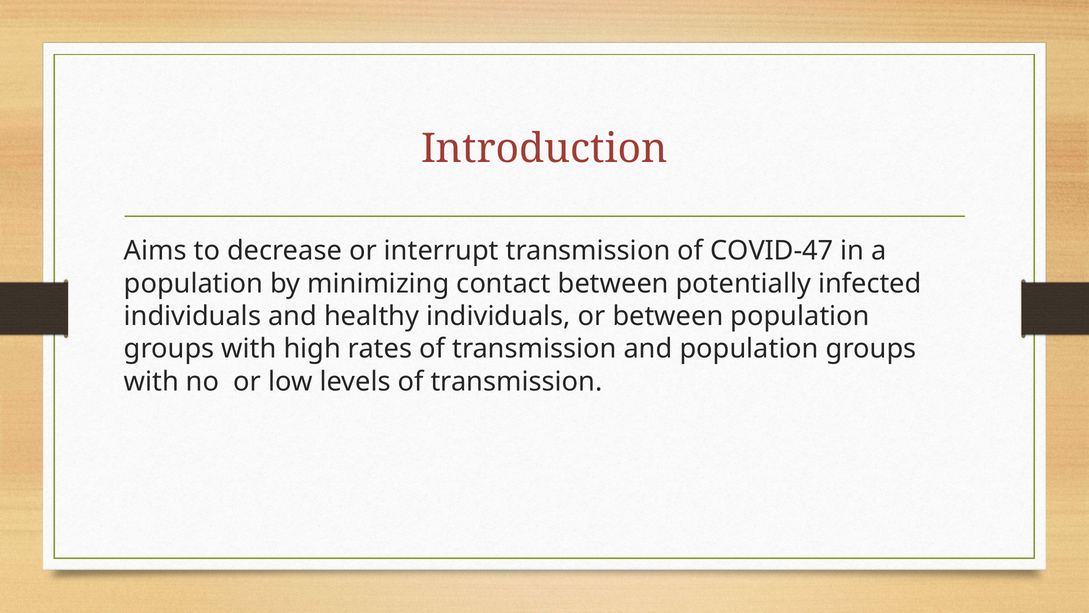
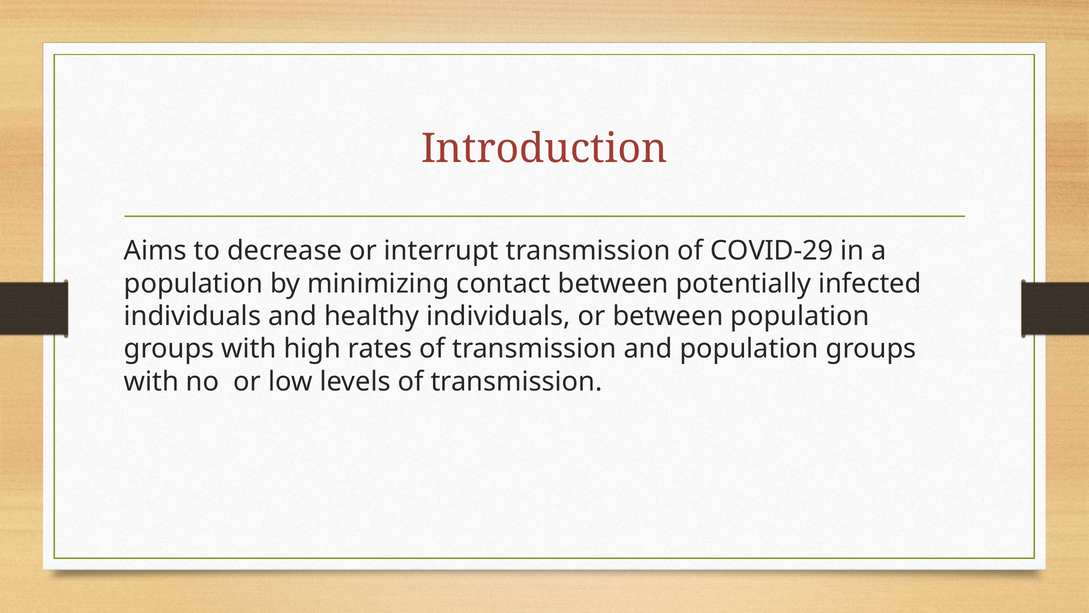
COVID-47: COVID-47 -> COVID-29
